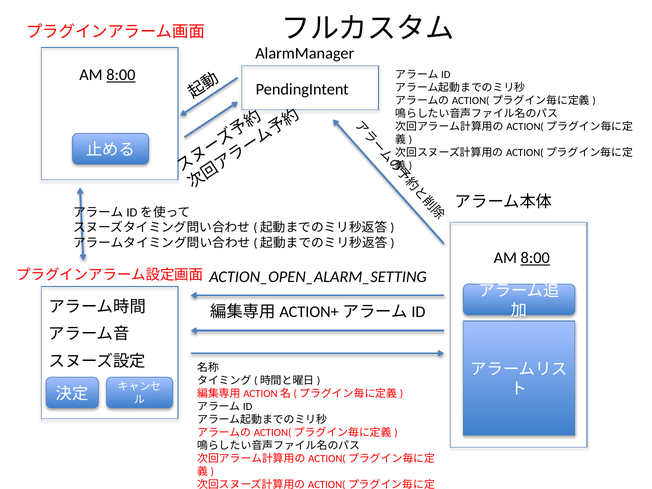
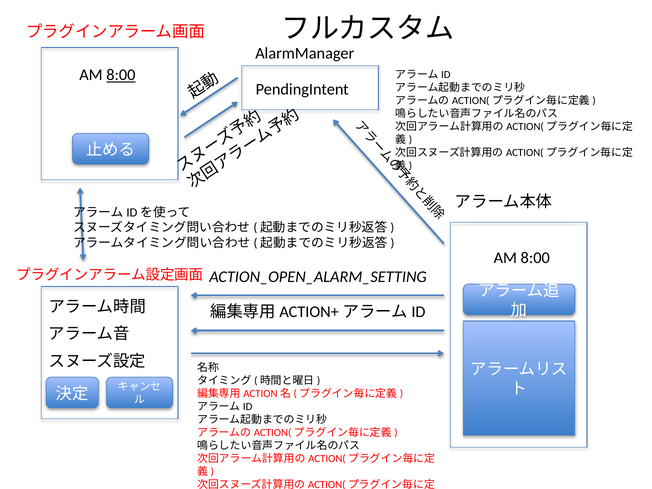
8:00 at (535, 258) underline: present -> none
